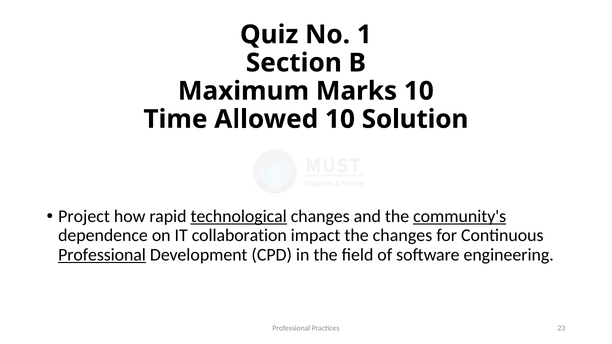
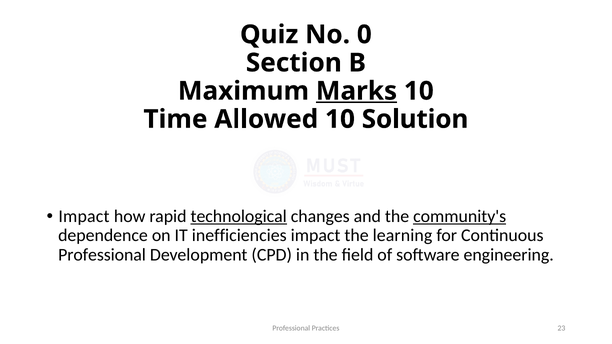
1: 1 -> 0
Marks underline: none -> present
Project at (84, 216): Project -> Impact
collaboration: collaboration -> inefficiencies
the changes: changes -> learning
Professional at (102, 255) underline: present -> none
